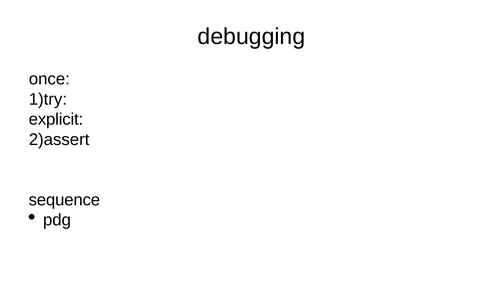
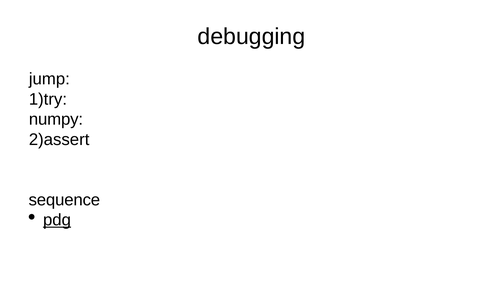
once: once -> jump
explicit: explicit -> numpy
pdg underline: none -> present
